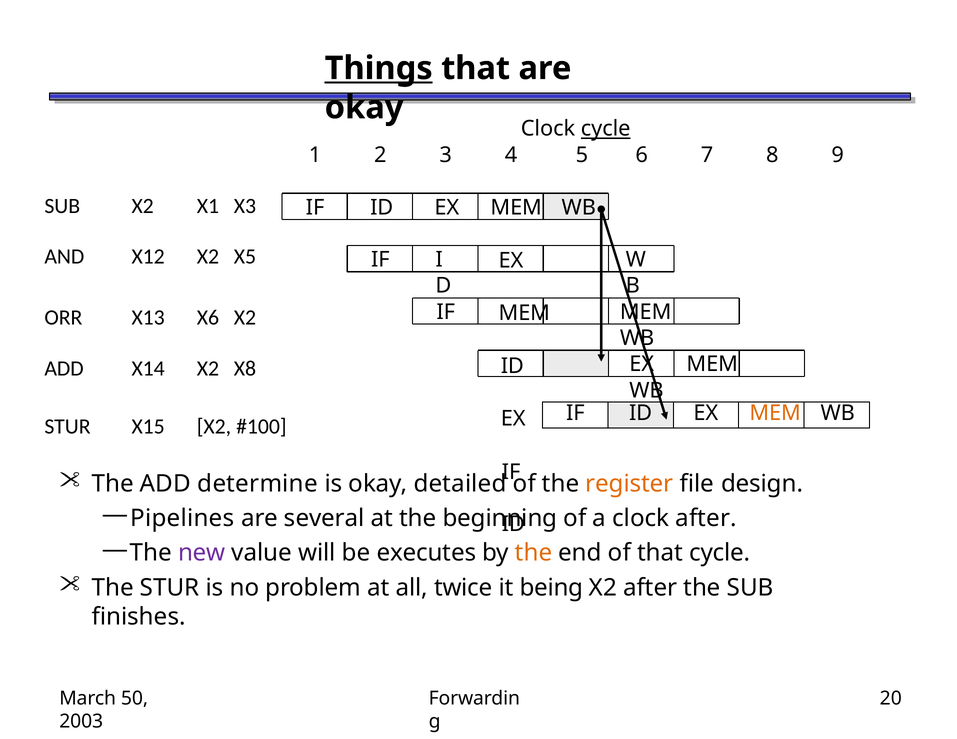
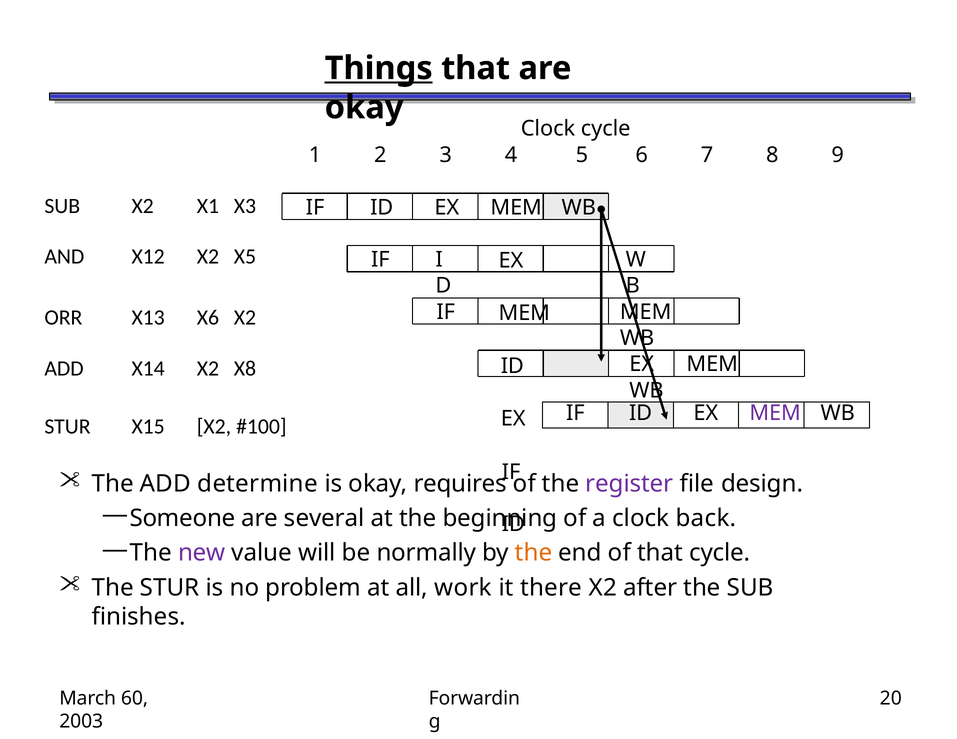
cycle at (606, 129) underline: present -> none
MEM at (775, 413) colour: orange -> purple
detailed: detailed -> requires
register colour: orange -> purple
Pipelines: Pipelines -> Someone
clock after: after -> back
executes: executes -> normally
twice: twice -> work
being: being -> there
50: 50 -> 60
